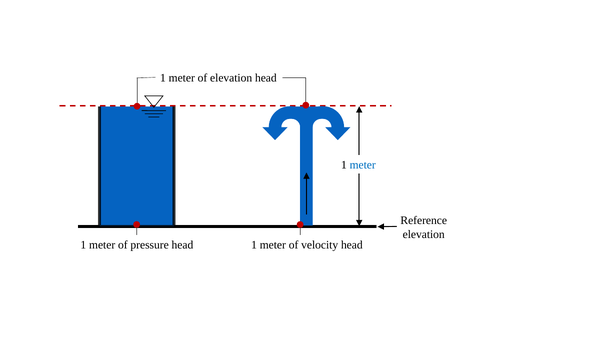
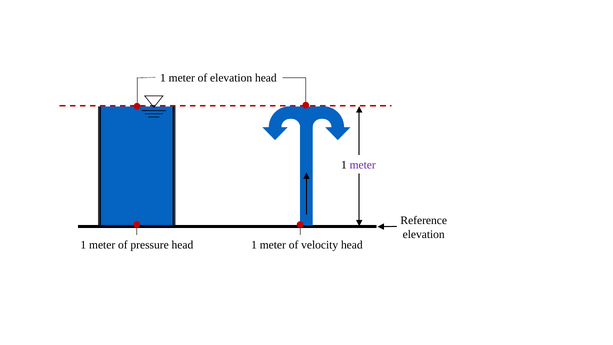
meter at (363, 165) colour: blue -> purple
